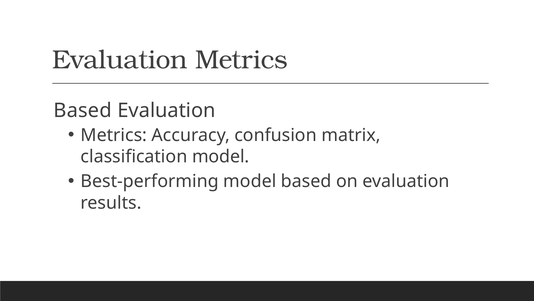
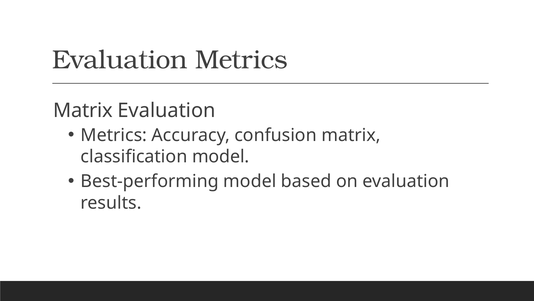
Based at (83, 110): Based -> Matrix
